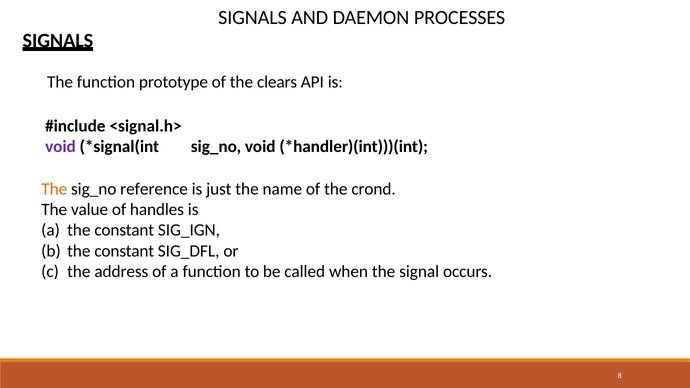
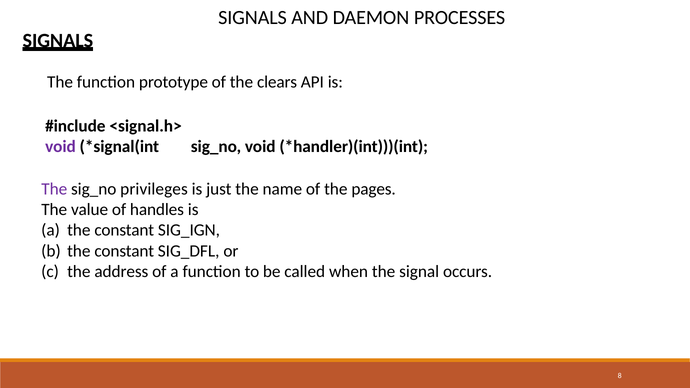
The at (54, 189) colour: orange -> purple
reference: reference -> privileges
crond: crond -> pages
